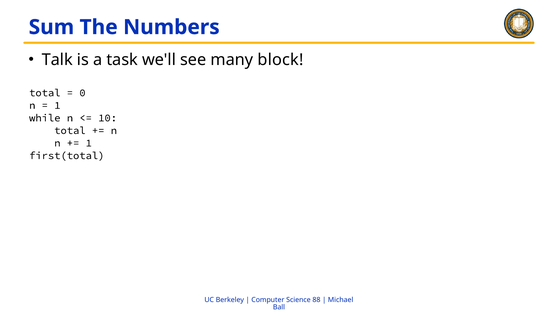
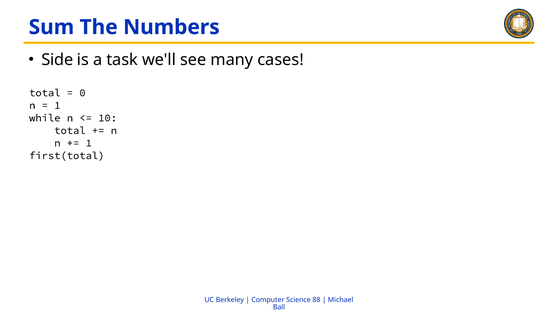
Talk: Talk -> Side
block: block -> cases
